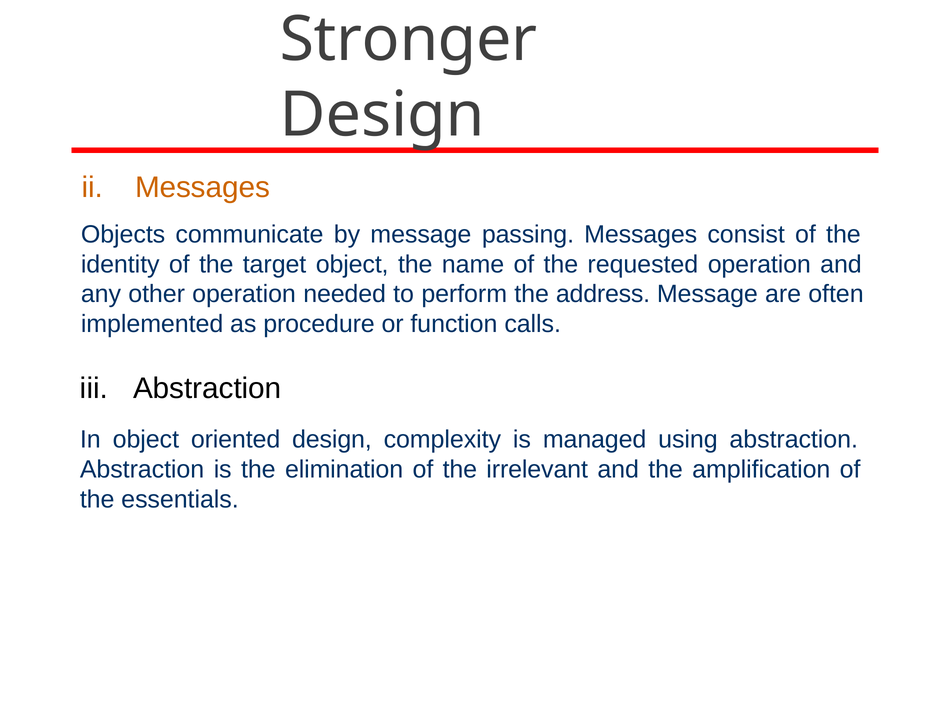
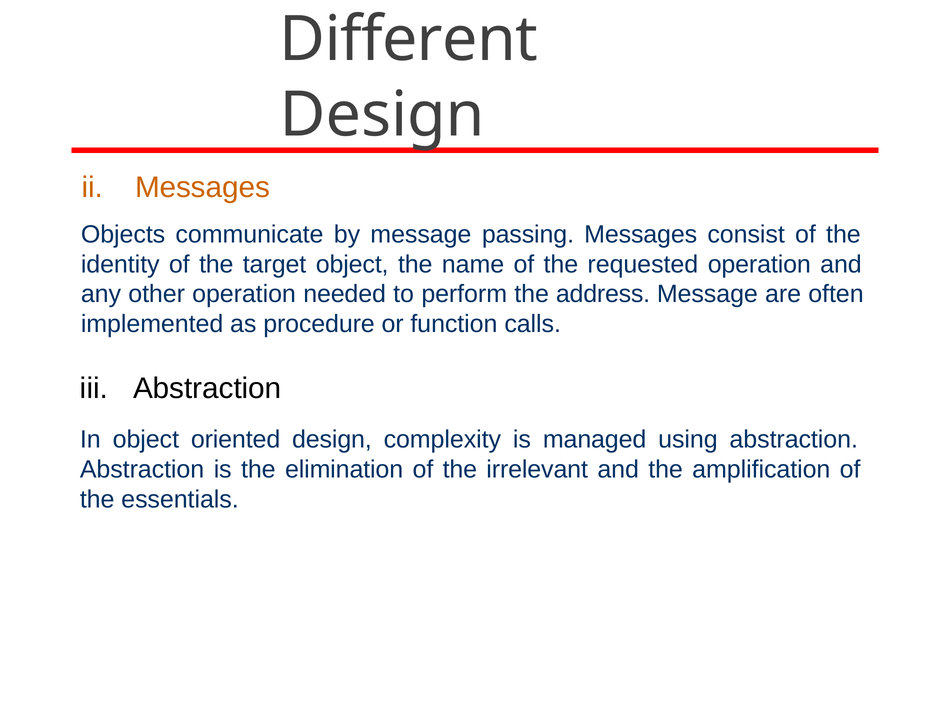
Stronger: Stronger -> Different
